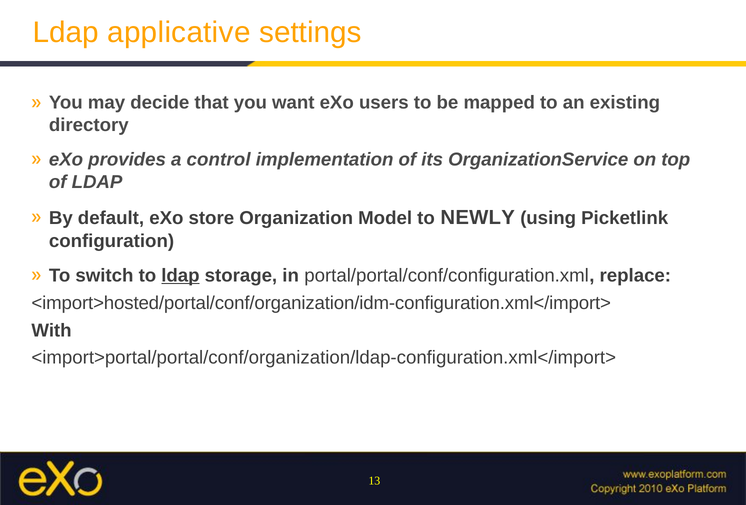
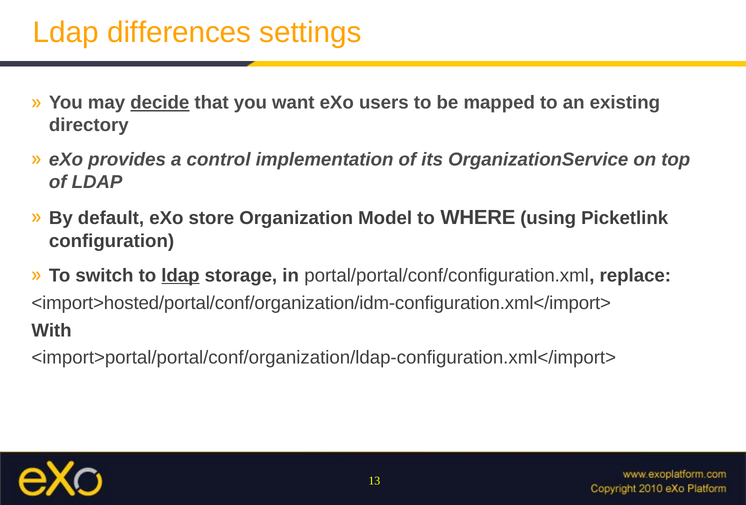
applicative: applicative -> differences
decide underline: none -> present
NEWLY: NEWLY -> WHERE
